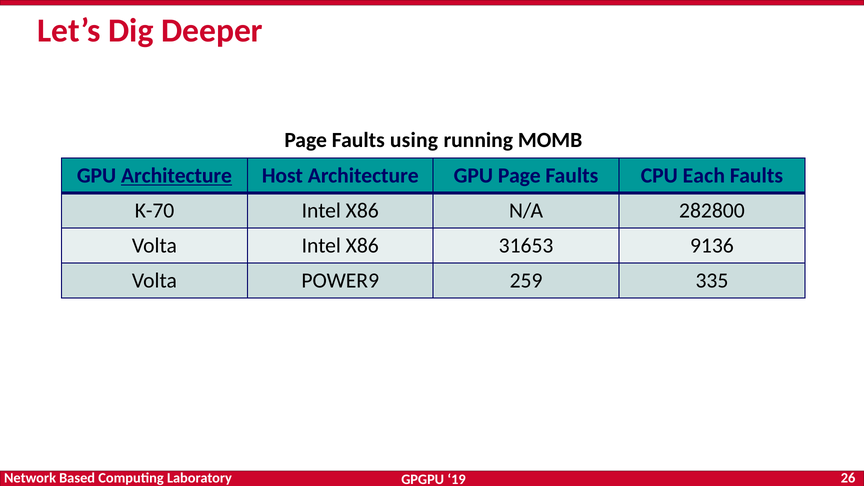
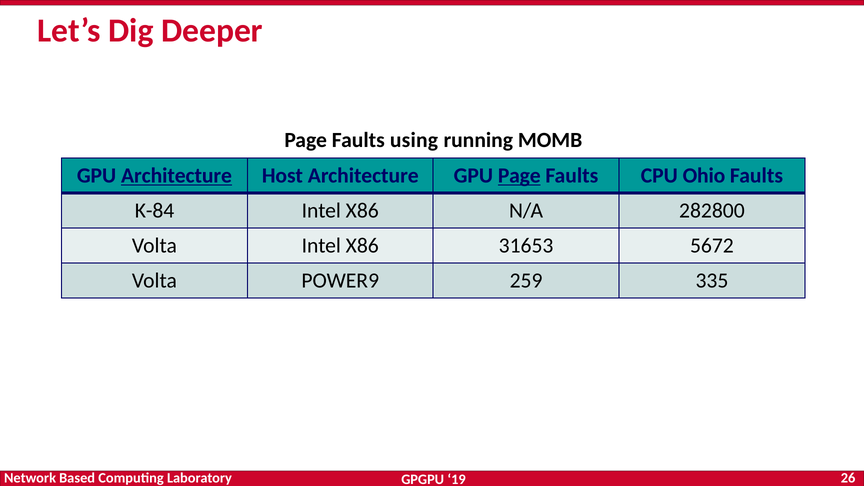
Page at (519, 176) underline: none -> present
Each: Each -> Ohio
K-70: K-70 -> K-84
9136: 9136 -> 5672
